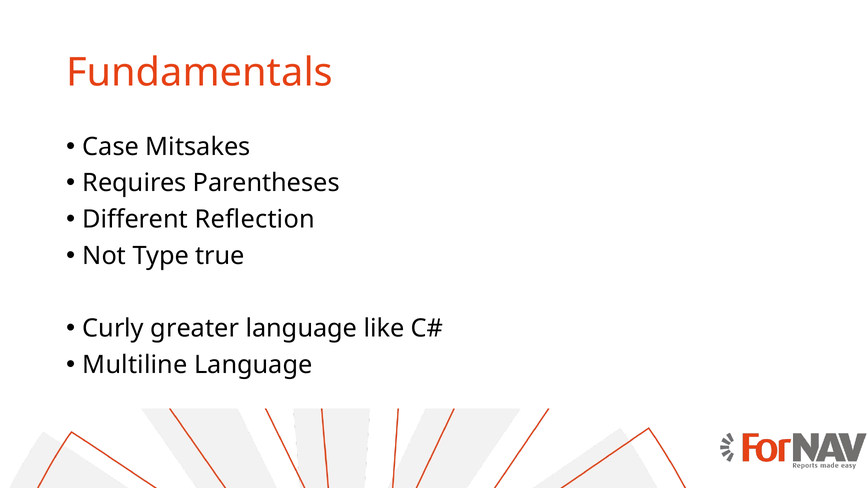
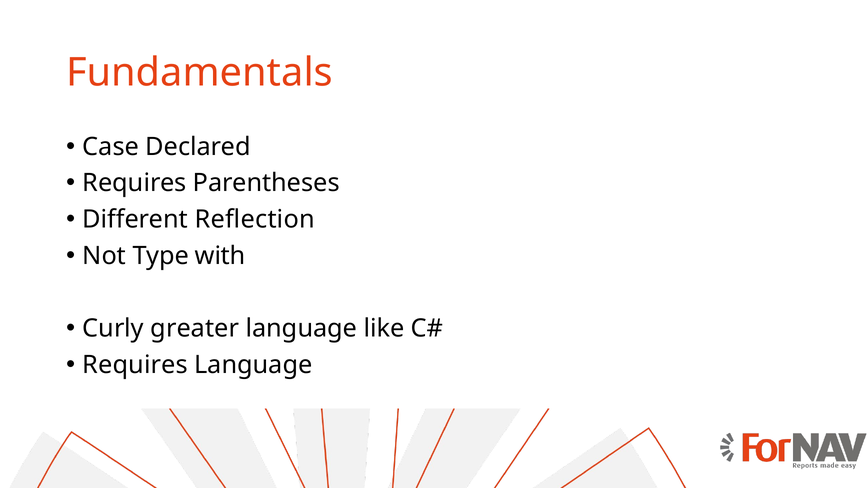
Mitsakes: Mitsakes -> Declared
true: true -> with
Multiline at (135, 365): Multiline -> Requires
